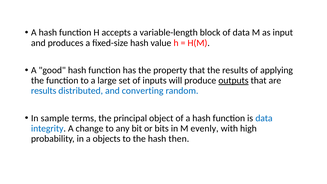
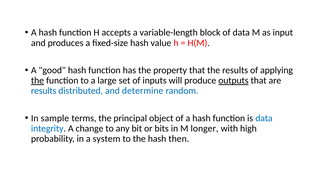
the at (38, 80) underline: none -> present
converting: converting -> determine
evenly: evenly -> longer
objects: objects -> system
